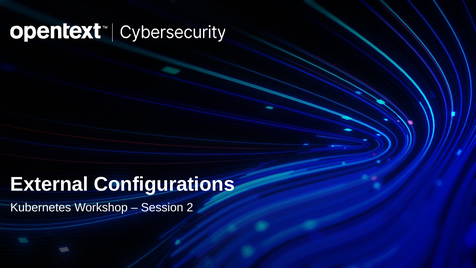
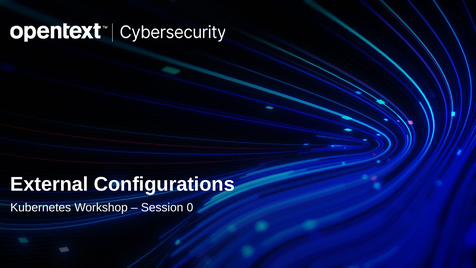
2: 2 -> 0
